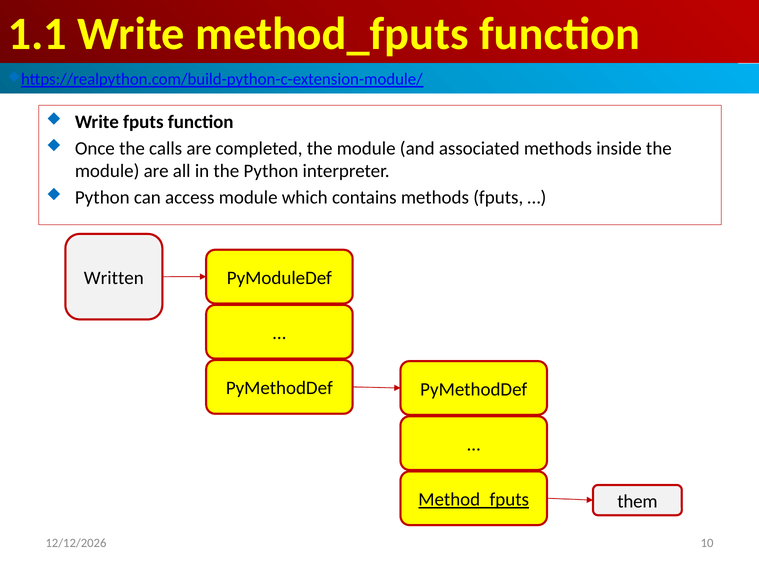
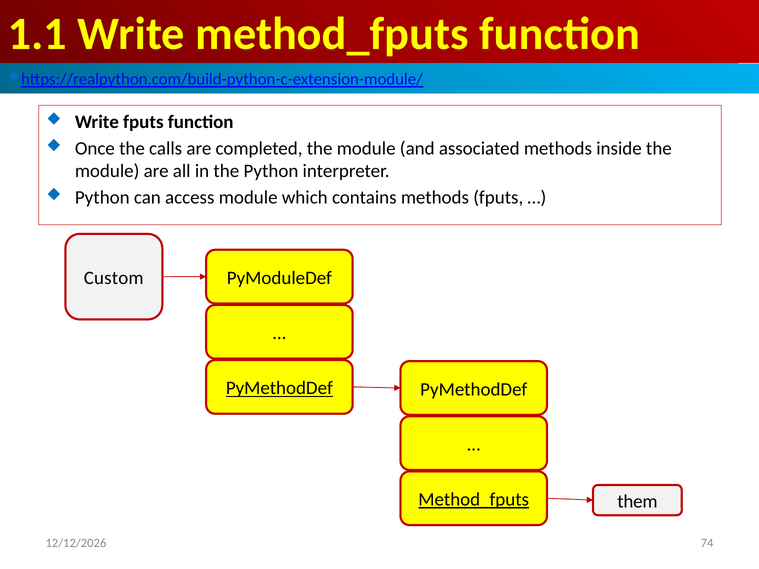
Written: Written -> Custom
PyMethodDef at (279, 388) underline: none -> present
10: 10 -> 74
